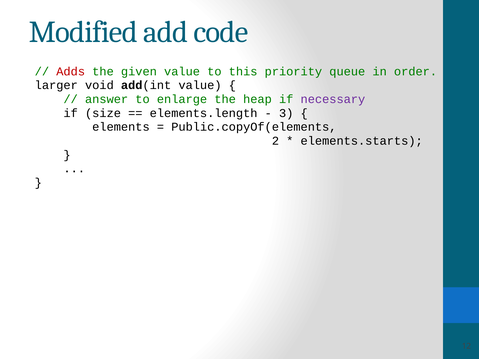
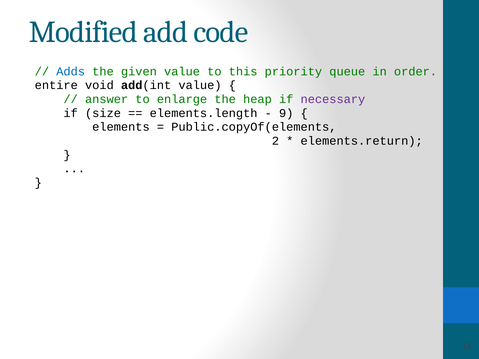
Adds colour: red -> blue
larger: larger -> entire
3: 3 -> 9
elements.starts: elements.starts -> elements.return
